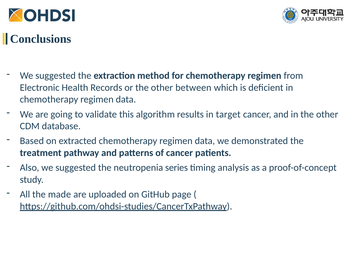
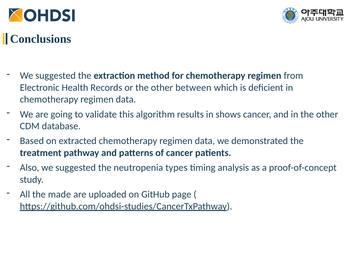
target: target -> shows
series: series -> types
